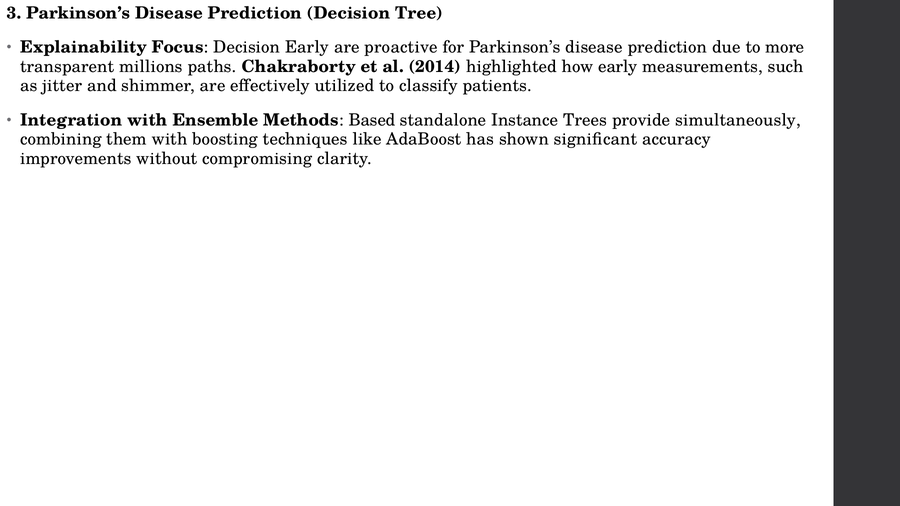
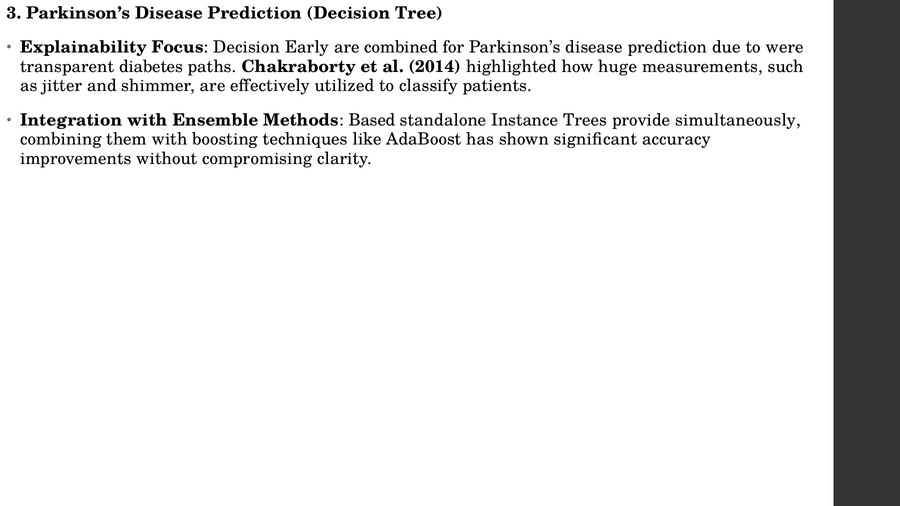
proactive: proactive -> combined
more: more -> were
millions: millions -> diabetes
how early: early -> huge
